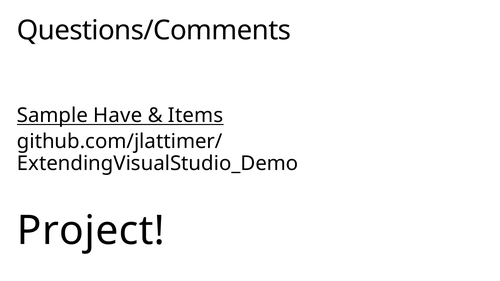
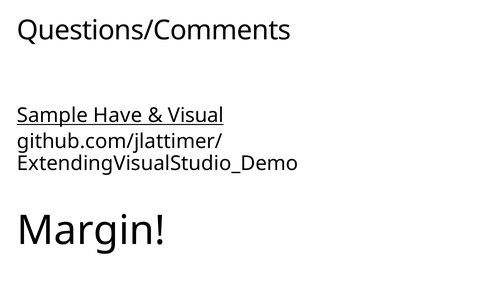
Items: Items -> Visual
Project: Project -> Margin
